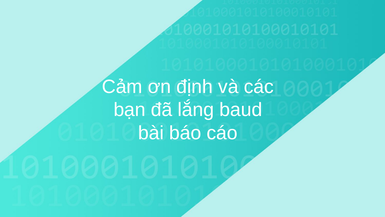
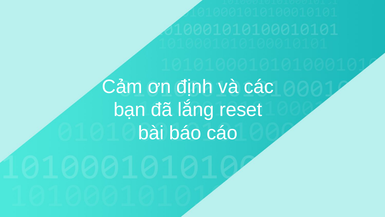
baud: baud -> reset
